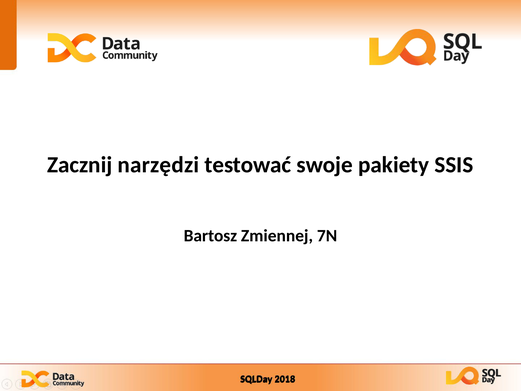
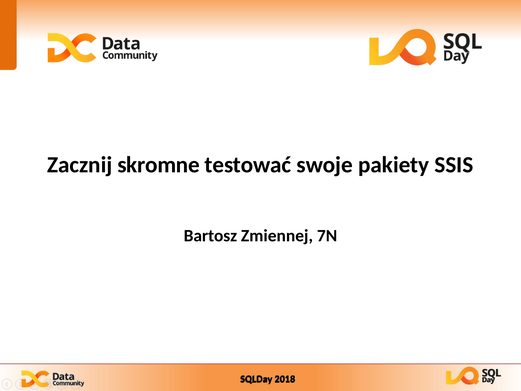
narzędzi: narzędzi -> skromne
